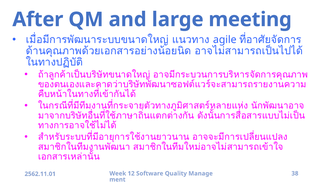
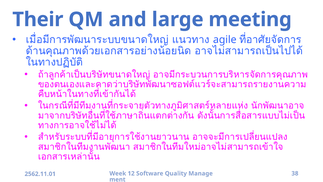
After: After -> Their
